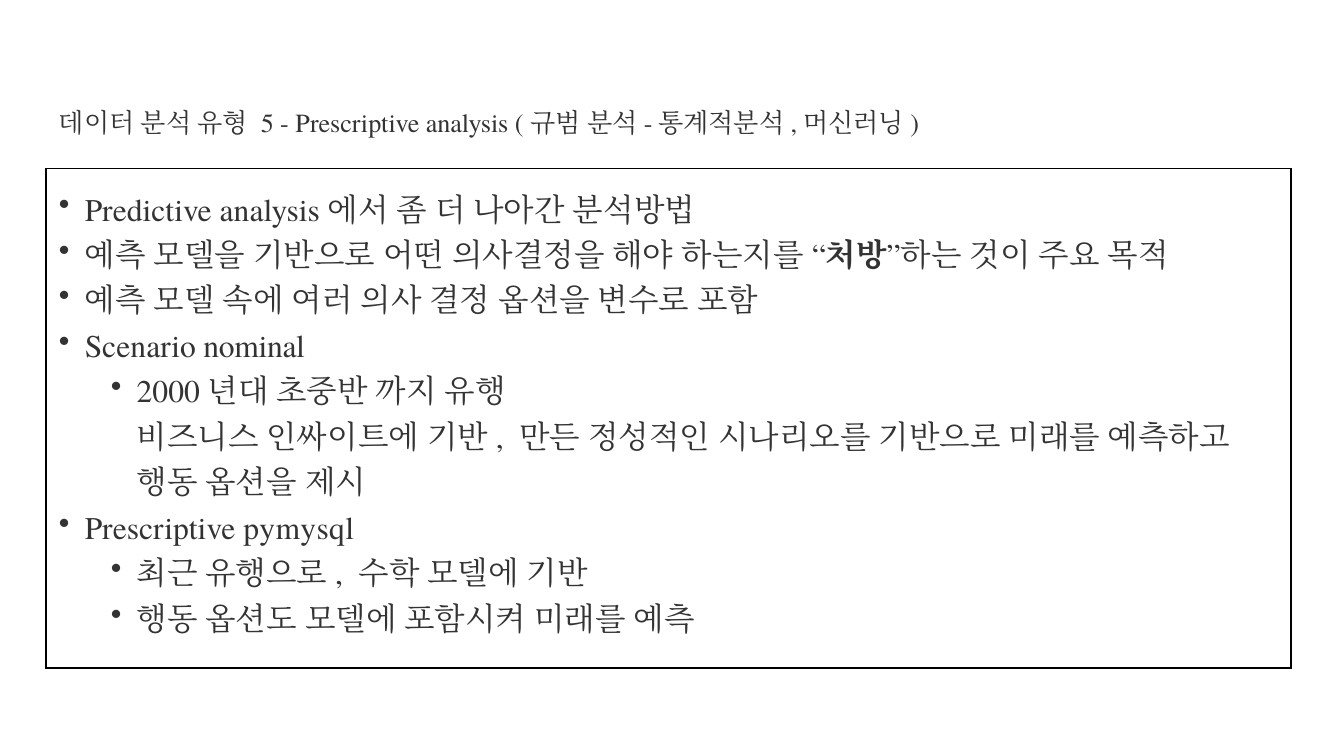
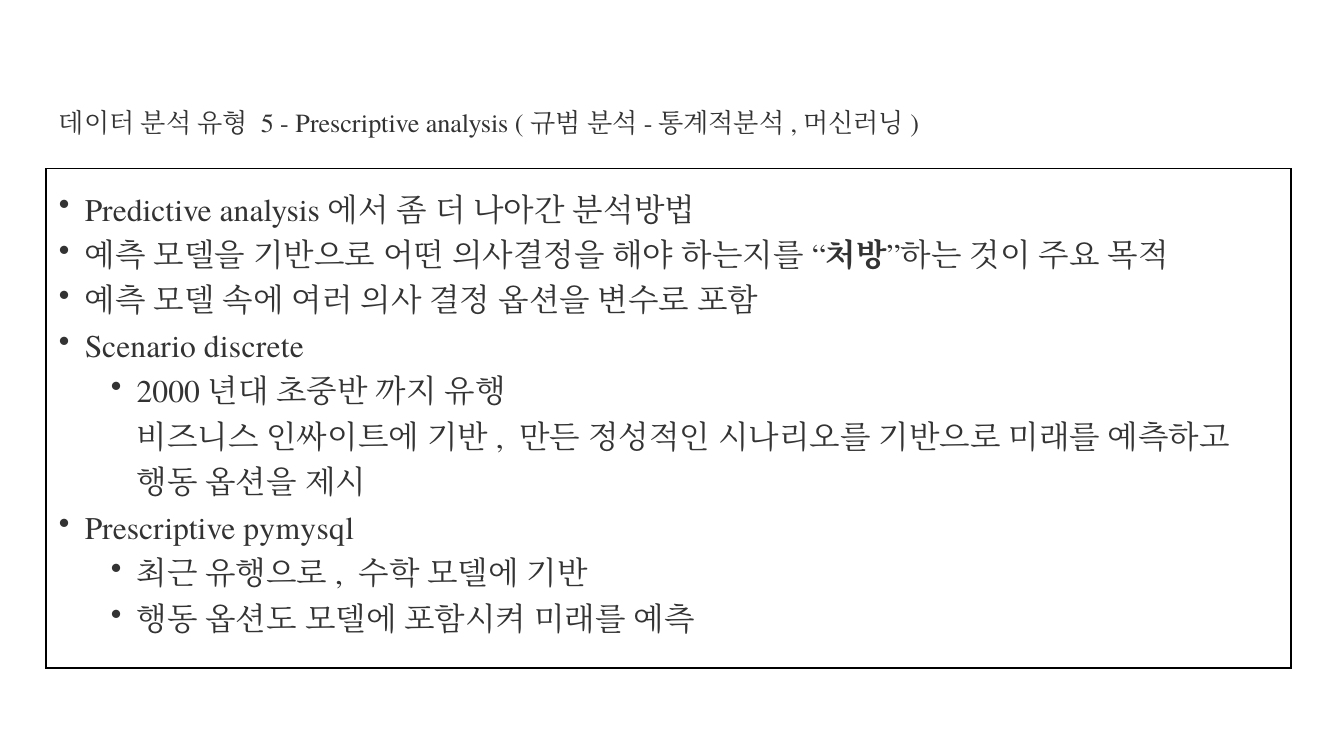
nominal: nominal -> discrete
